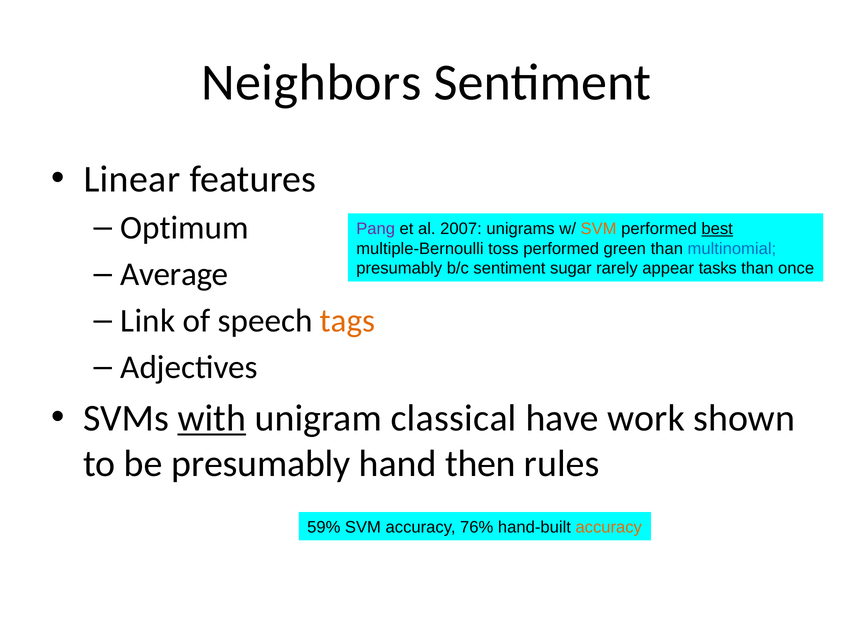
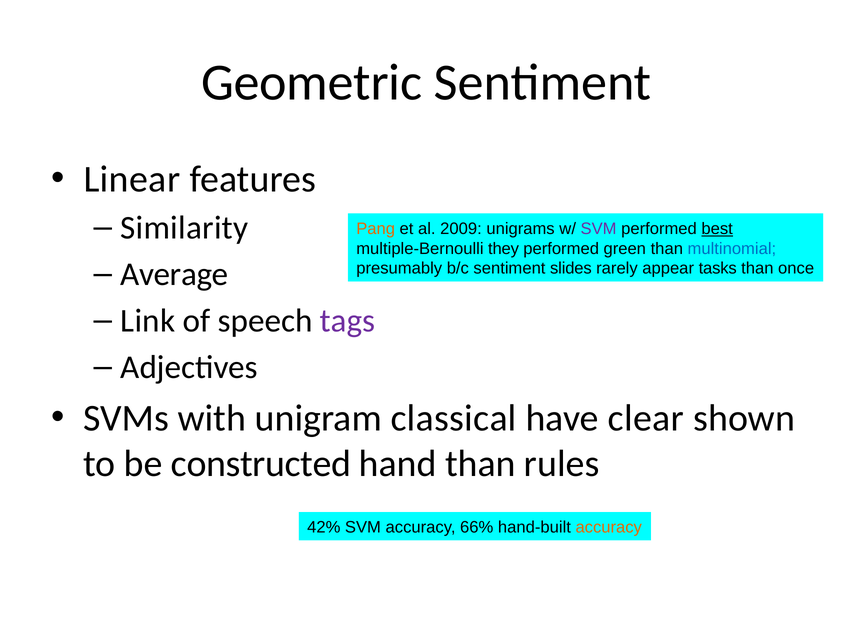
Neighbors: Neighbors -> Geometric
Optimum: Optimum -> Similarity
Pang colour: purple -> orange
2007: 2007 -> 2009
SVM at (599, 229) colour: orange -> purple
toss: toss -> they
sugar: sugar -> slides
tags colour: orange -> purple
with underline: present -> none
work: work -> clear
be presumably: presumably -> constructed
hand then: then -> than
59%: 59% -> 42%
76%: 76% -> 66%
